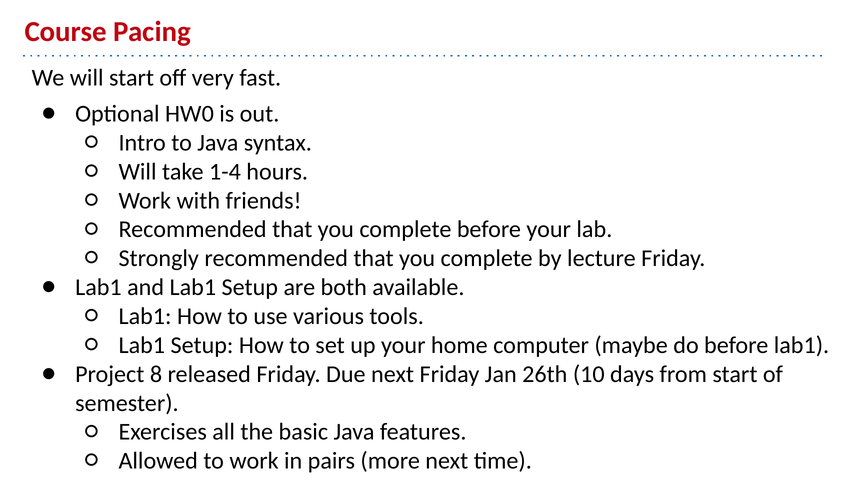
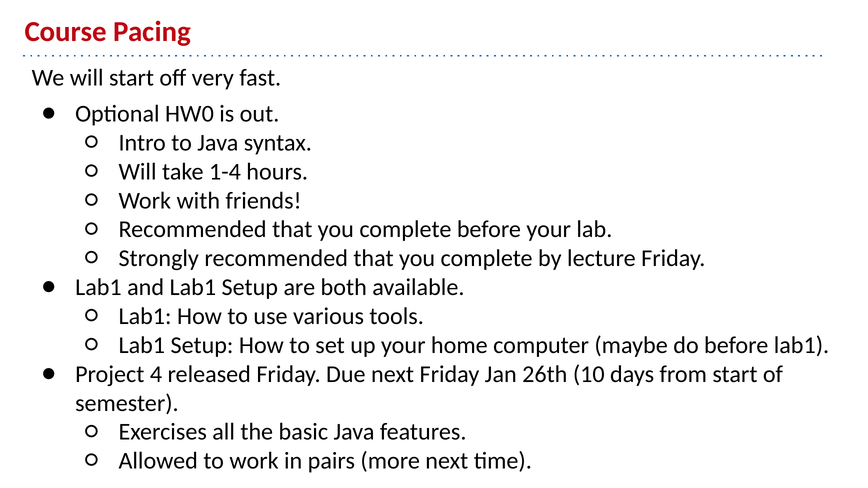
8: 8 -> 4
